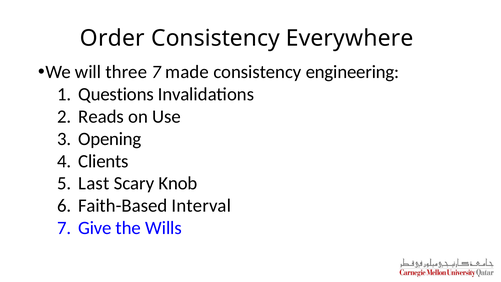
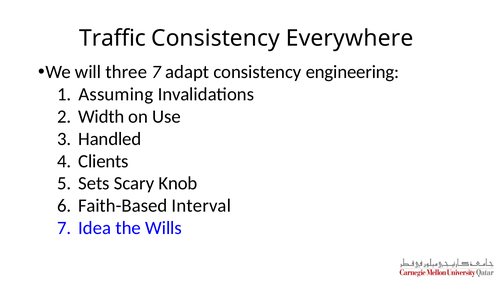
Order: Order -> Traffic
made: made -> adapt
Questions: Questions -> Assuming
Reads: Reads -> Width
Opening: Opening -> Handled
Last: Last -> Sets
Give: Give -> Idea
